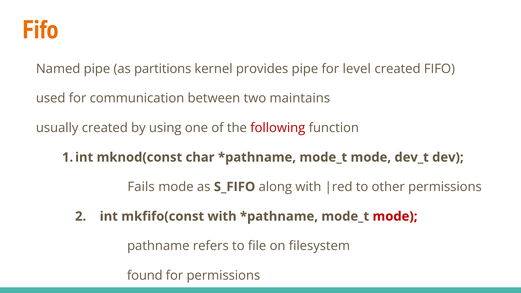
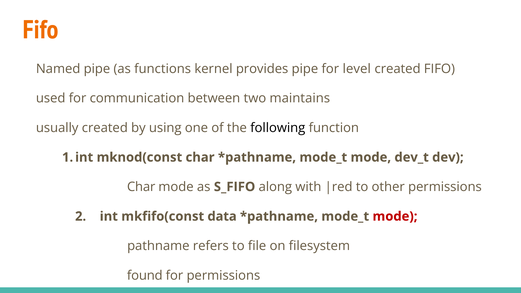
partitions: partitions -> functions
following colour: red -> black
Fails at (141, 187): Fails -> Char
mkfifo(const with: with -> data
